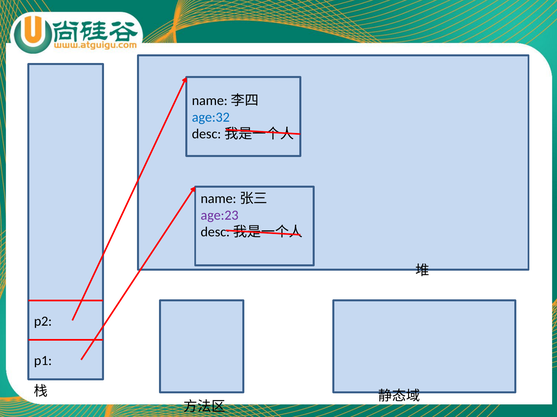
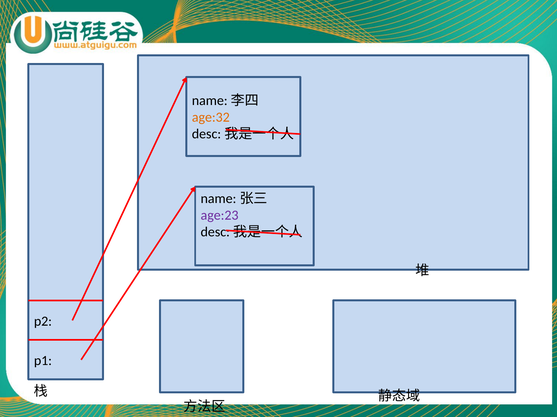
age:32 colour: blue -> orange
